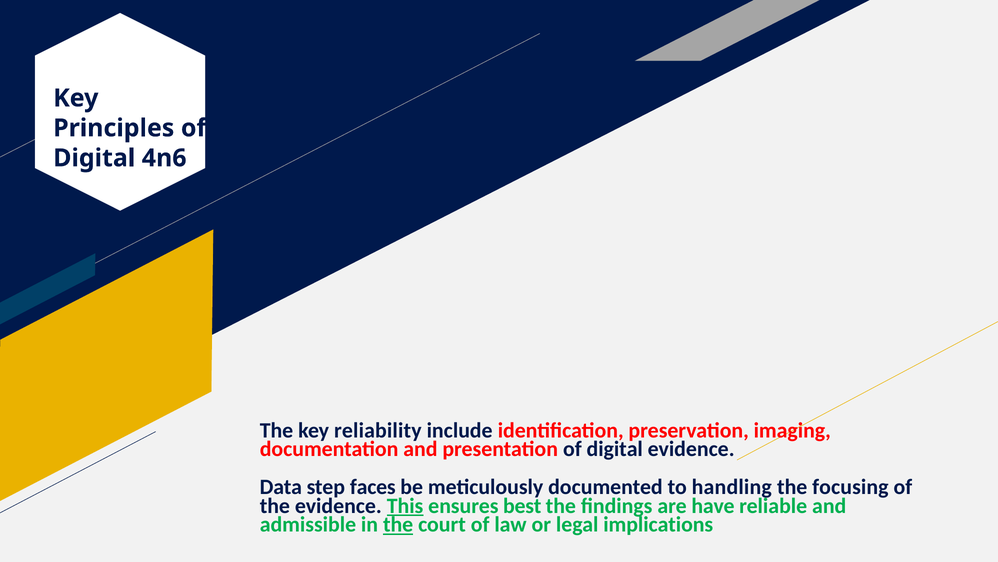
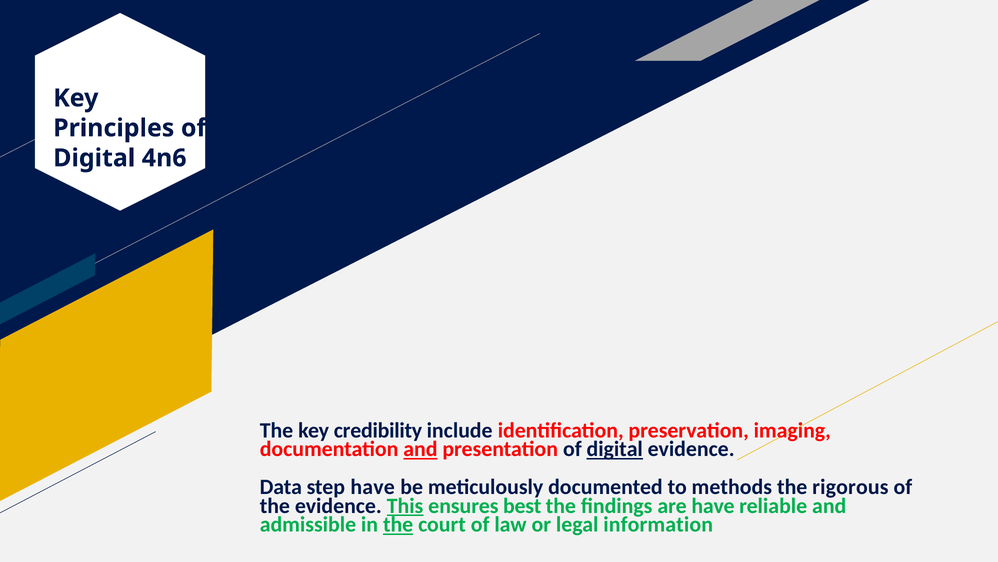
reliability: reliability -> credibility
and at (420, 449) underline: none -> present
digital at (615, 449) underline: none -> present
step faces: faces -> have
handling: handling -> methods
focusing: focusing -> rigorous
implications: implications -> information
